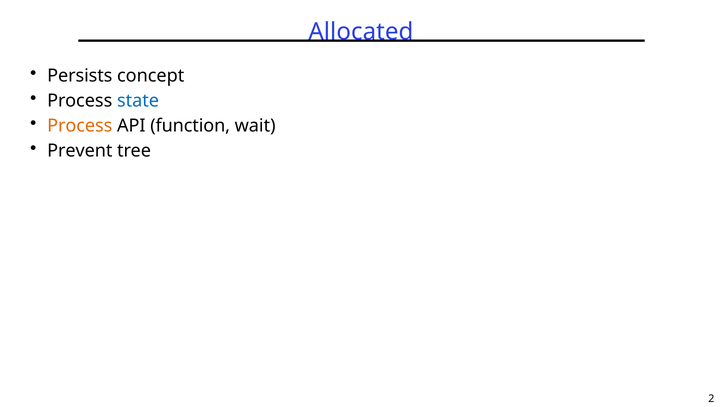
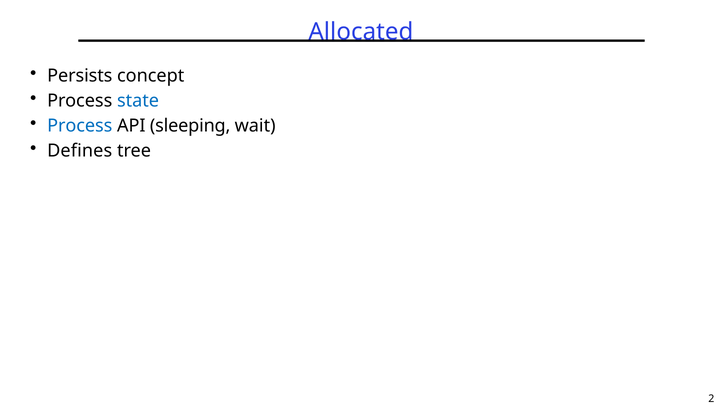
Process at (80, 126) colour: orange -> blue
function: function -> sleeping
Prevent: Prevent -> Defines
